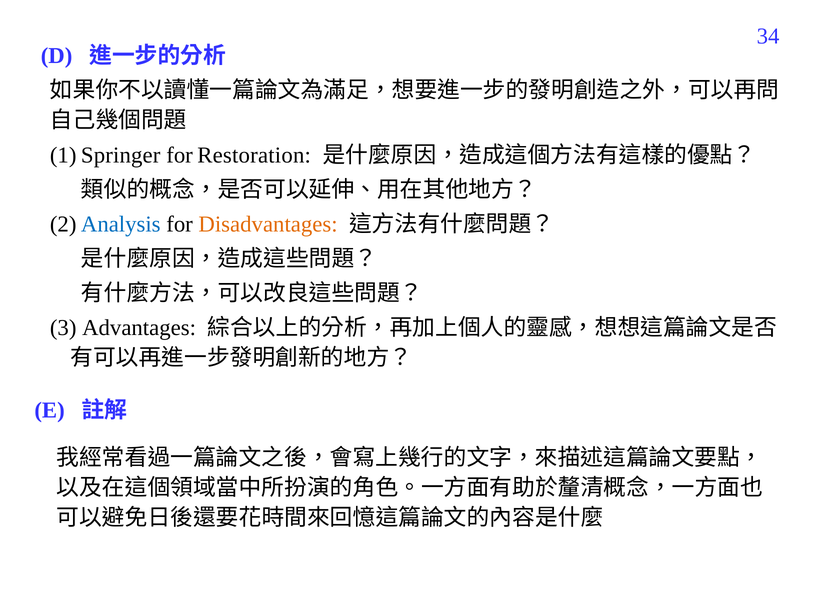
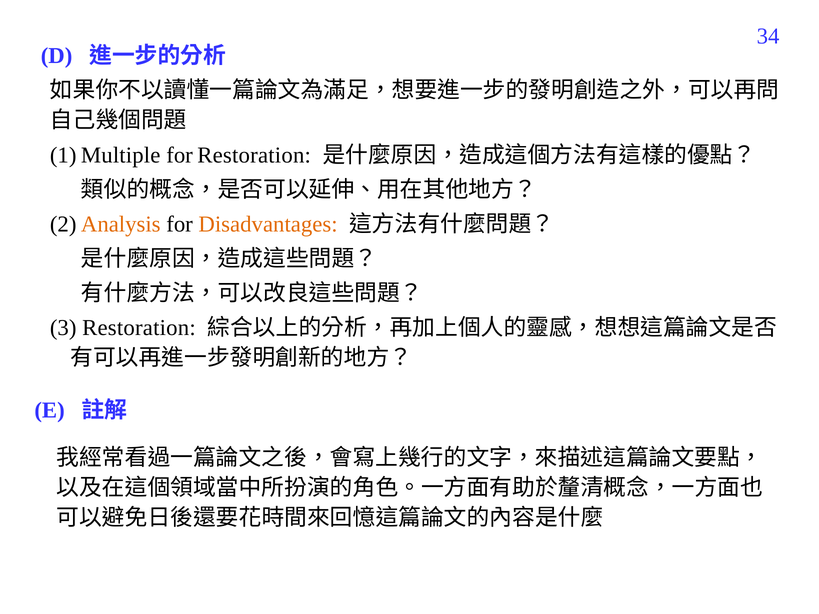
Springer: Springer -> Multiple
Analysis colour: blue -> orange
3 Advantages: Advantages -> Restoration
